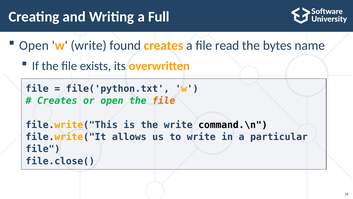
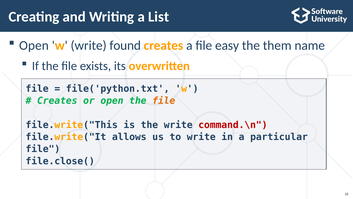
Full: Full -> List
read: read -> easy
bytes: bytes -> them
command.\n colour: black -> red
